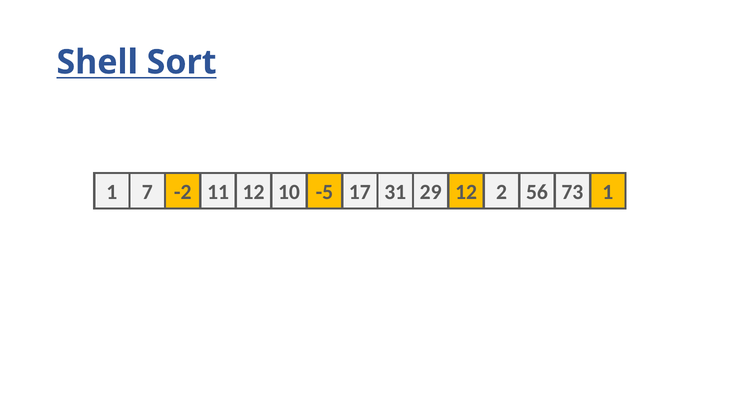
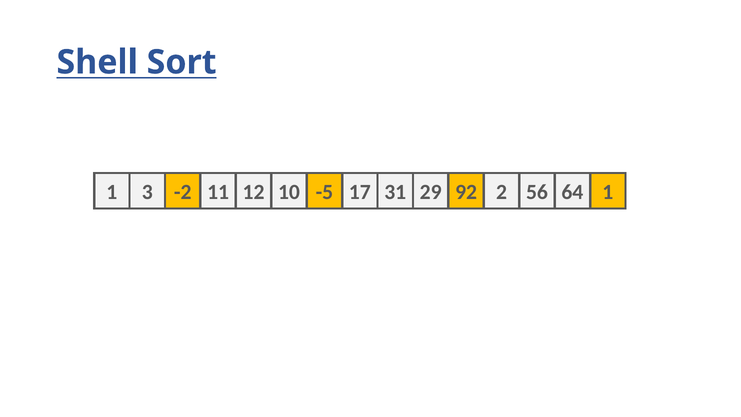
7: 7 -> 3
11 12: 12 -> 92
73: 73 -> 64
